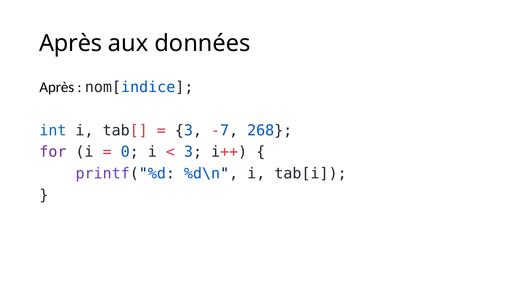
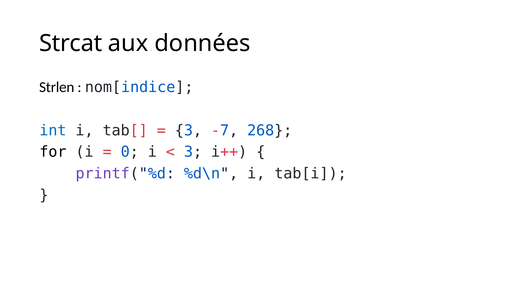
Après at (71, 43): Après -> Strcat
Après at (57, 87): Après -> Strlen
for colour: purple -> black
